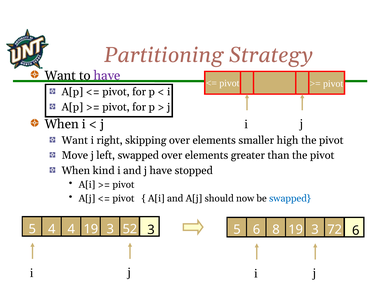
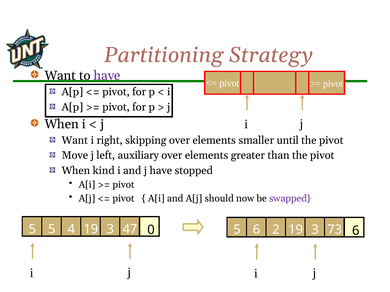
high: high -> until
left swapped: swapped -> auxiliary
swapped at (290, 199) colour: blue -> purple
5 4: 4 -> 5
52: 52 -> 47
4 3: 3 -> 0
8: 8 -> 2
72: 72 -> 73
